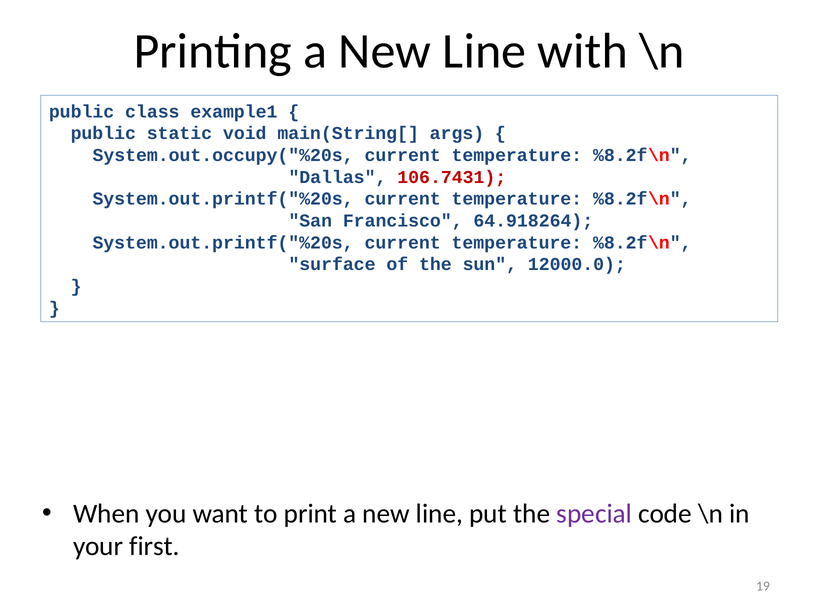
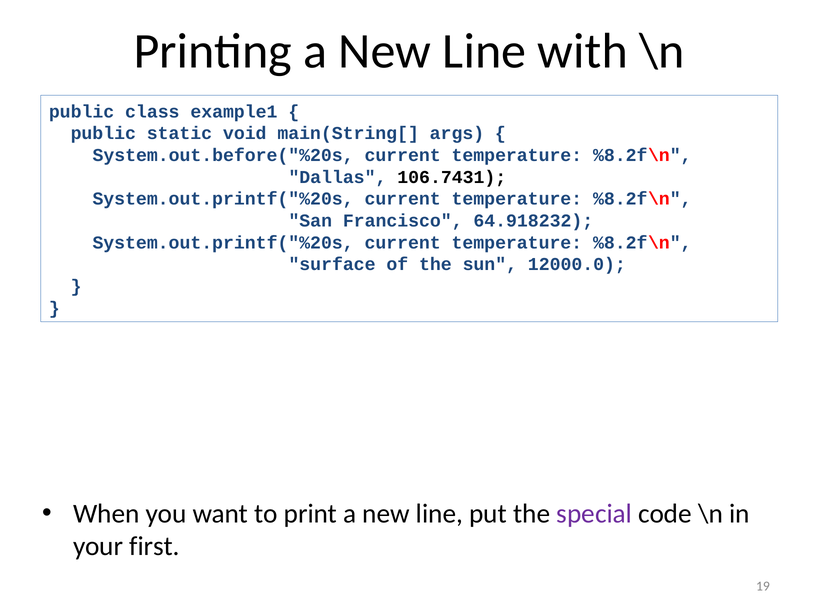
System.out.occupy("%20s: System.out.occupy("%20s -> System.out.before("%20s
106.7431 colour: red -> black
64.918264: 64.918264 -> 64.918232
